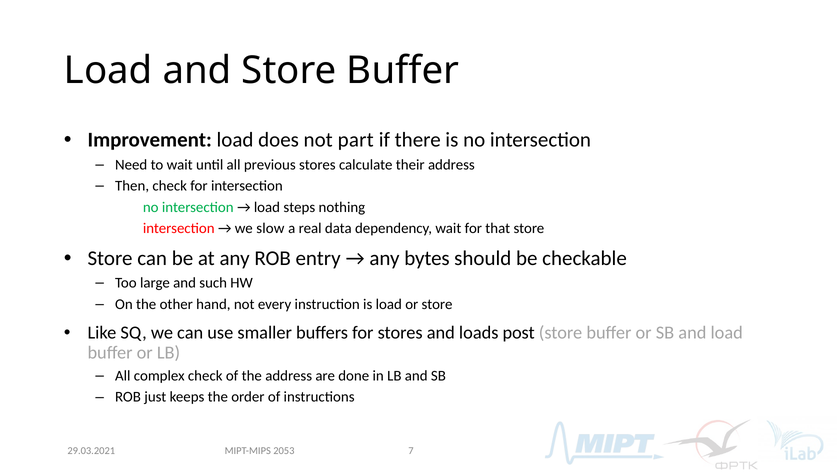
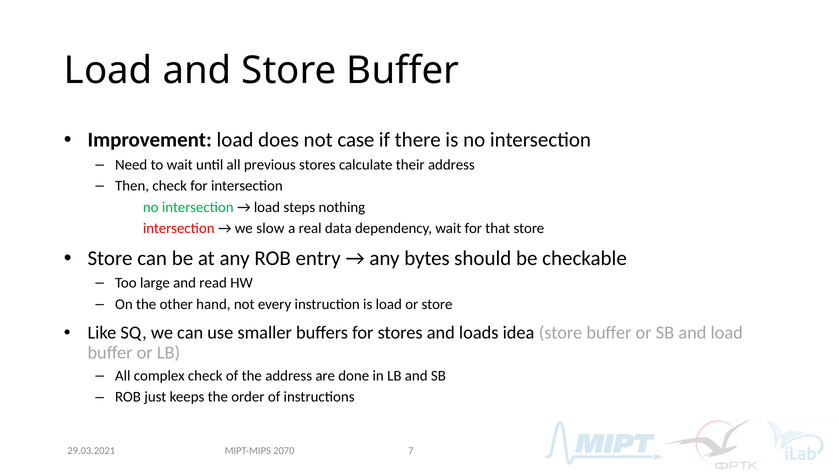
part: part -> case
such: such -> read
post: post -> idea
2053: 2053 -> 2070
